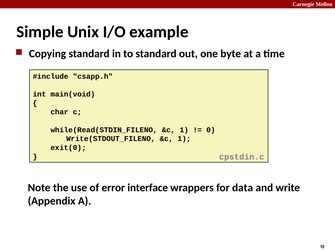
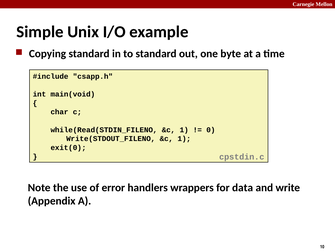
interface: interface -> handlers
